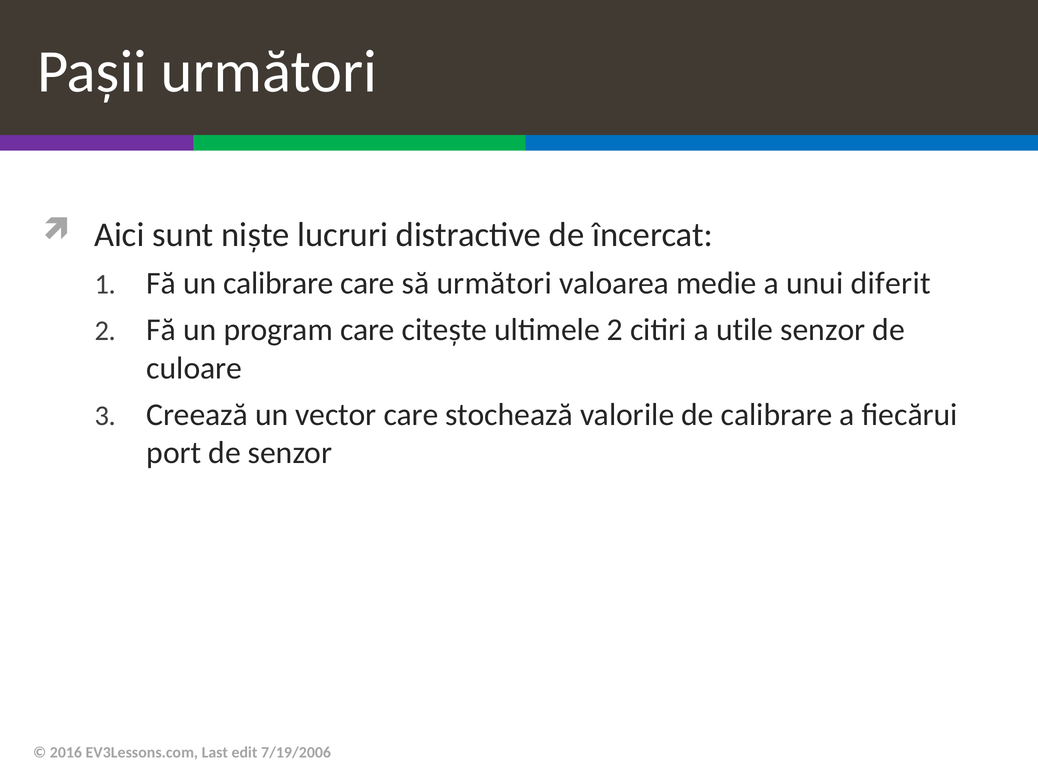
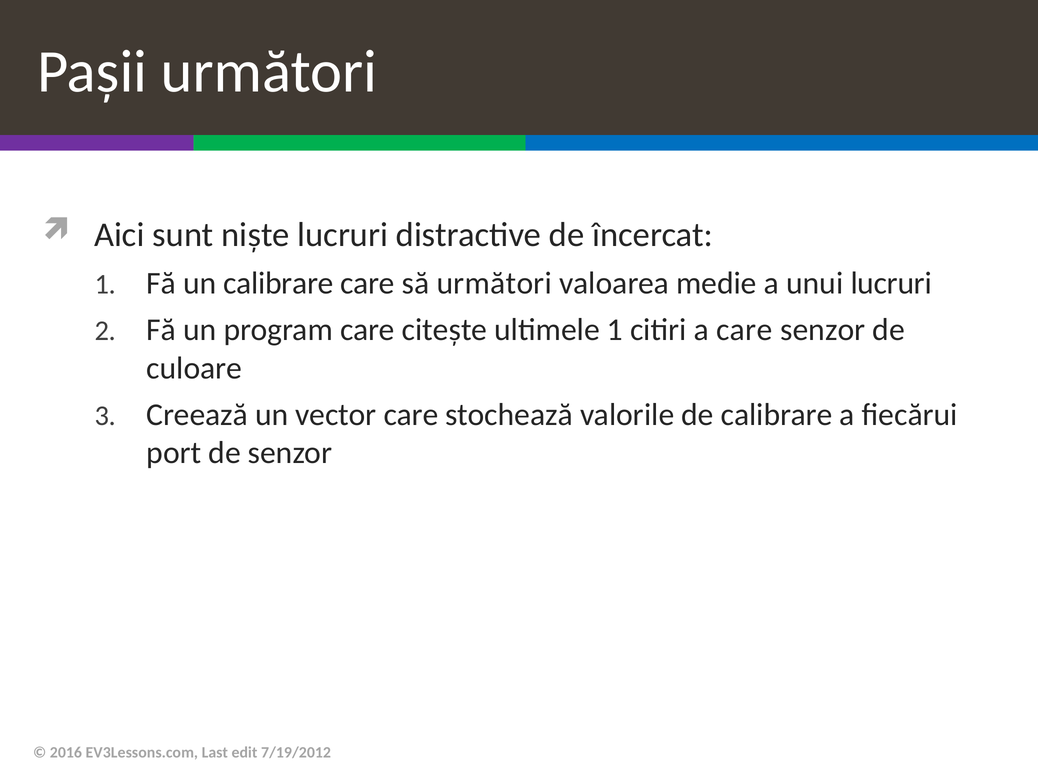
unui diferit: diferit -> lucruri
ultimele 2: 2 -> 1
a utile: utile -> care
7/19/2006: 7/19/2006 -> 7/19/2012
